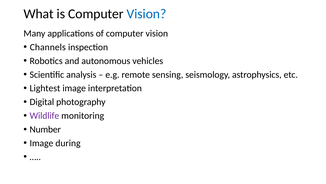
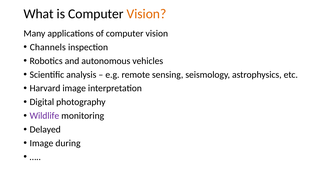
Vision at (146, 14) colour: blue -> orange
Lightest: Lightest -> Harvard
Number: Number -> Delayed
